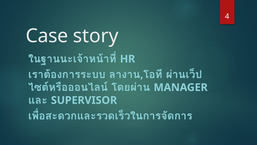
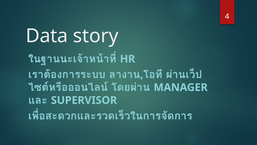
Case: Case -> Data
